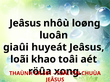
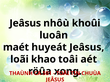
loøng: loøng -> khoûi
giaûi: giaûi -> maét
